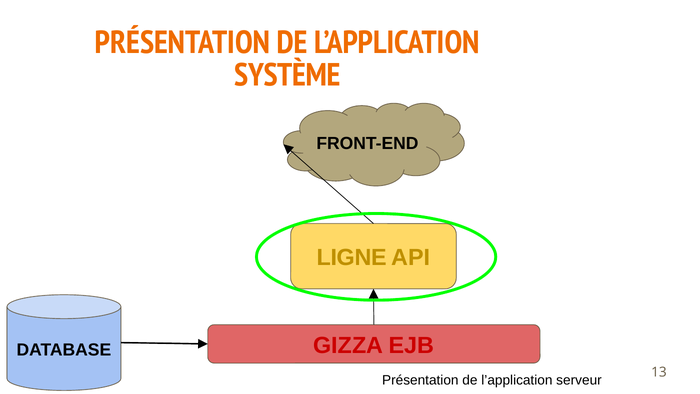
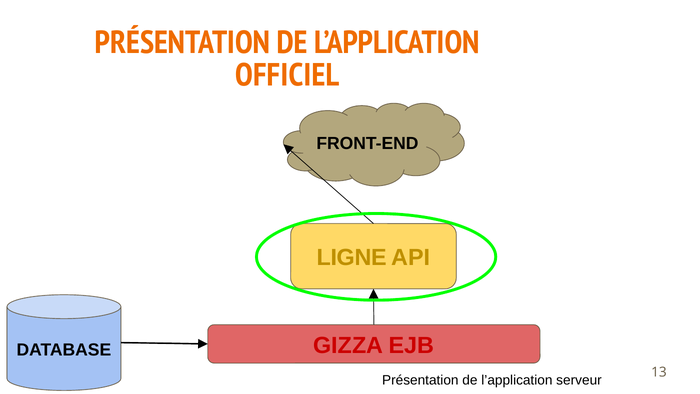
SYSTÈME: SYSTÈME -> OFFICIEL
